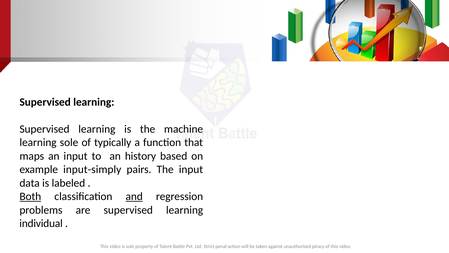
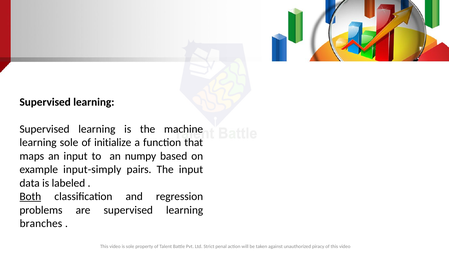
typically: typically -> initialize
history: history -> numpy
and underline: present -> none
individual: individual -> branches
